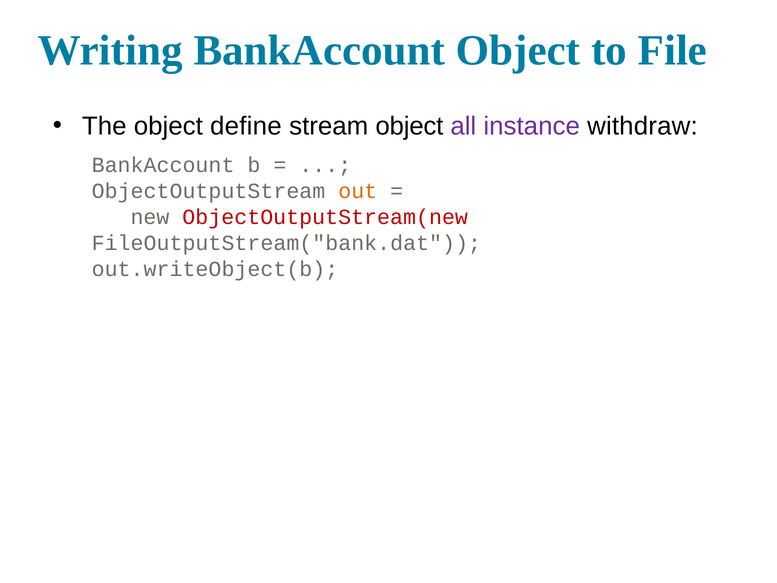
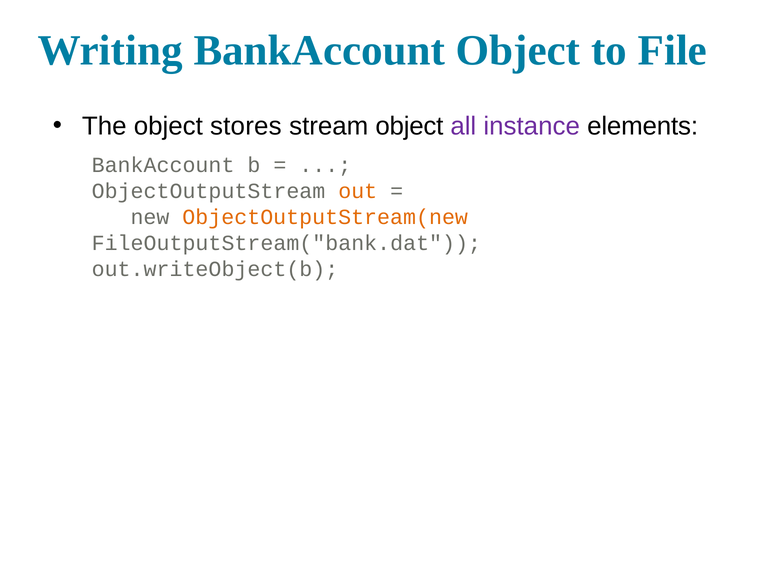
define: define -> stores
withdraw: withdraw -> elements
ObjectOutputStream(new colour: red -> orange
